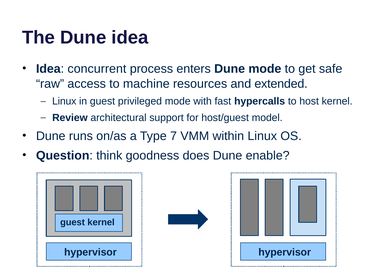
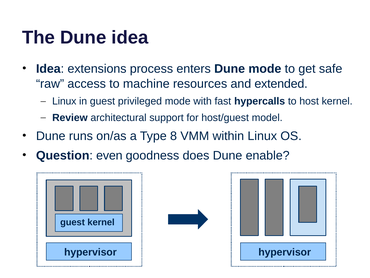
concurrent: concurrent -> extensions
7: 7 -> 8
think: think -> even
